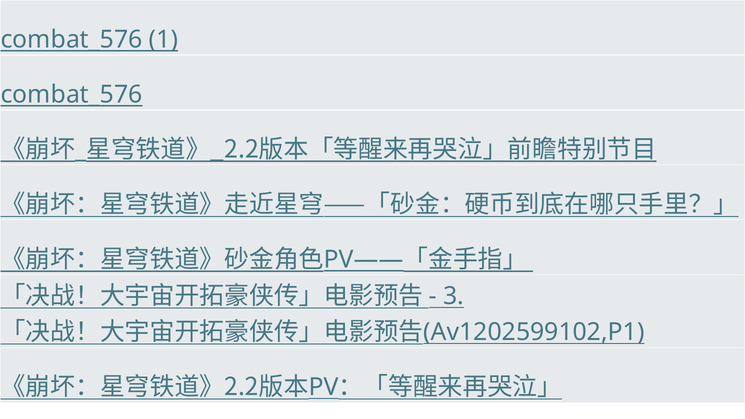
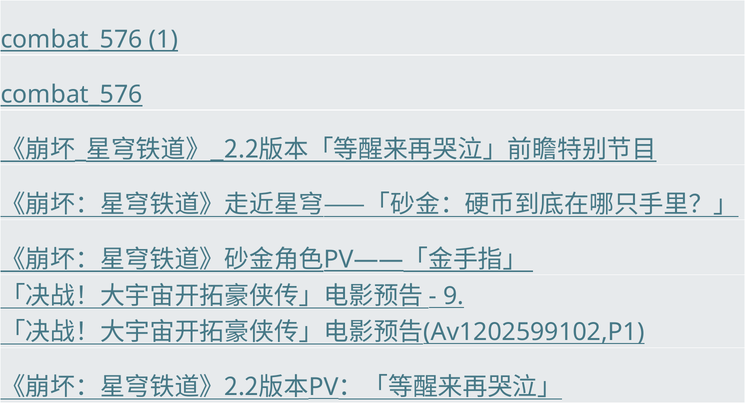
3: 3 -> 9
